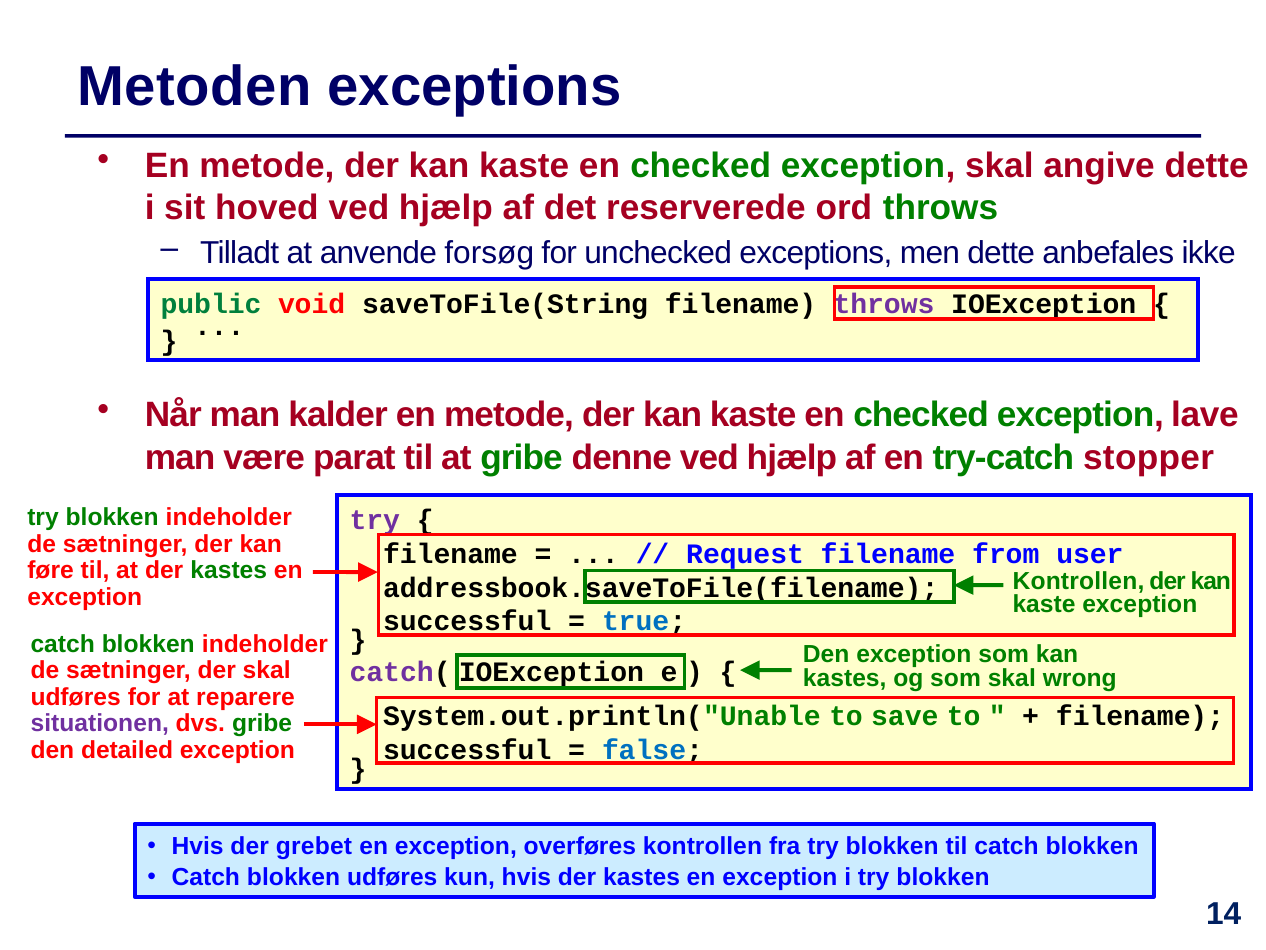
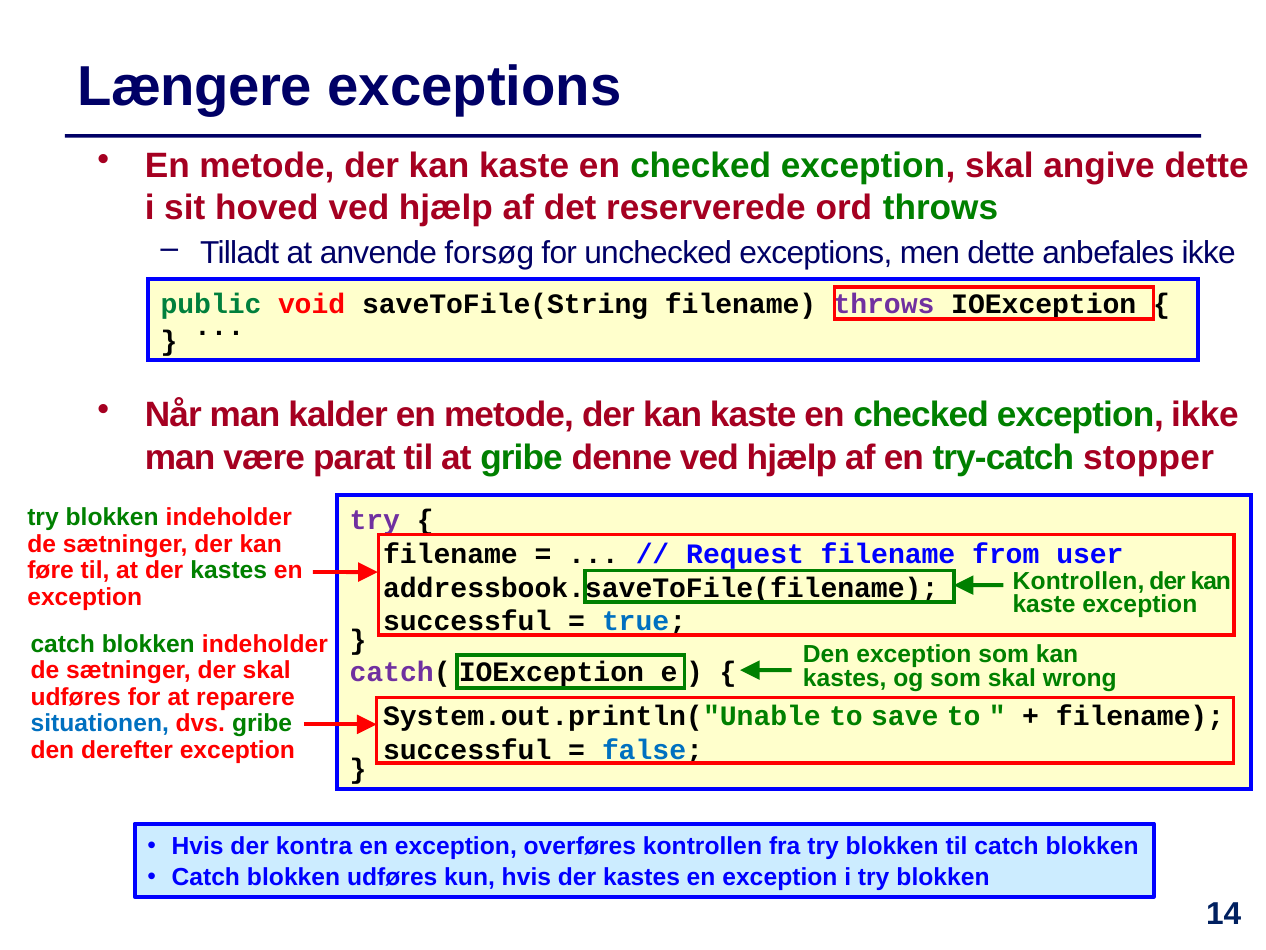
Metoden: Metoden -> Længere
exception lave: lave -> ikke
situationen colour: purple -> blue
detailed: detailed -> derefter
grebet: grebet -> kontra
